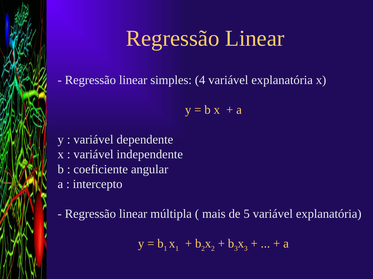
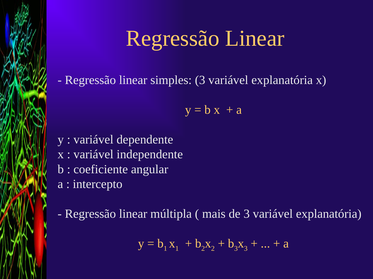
simples 4: 4 -> 3
de 5: 5 -> 3
